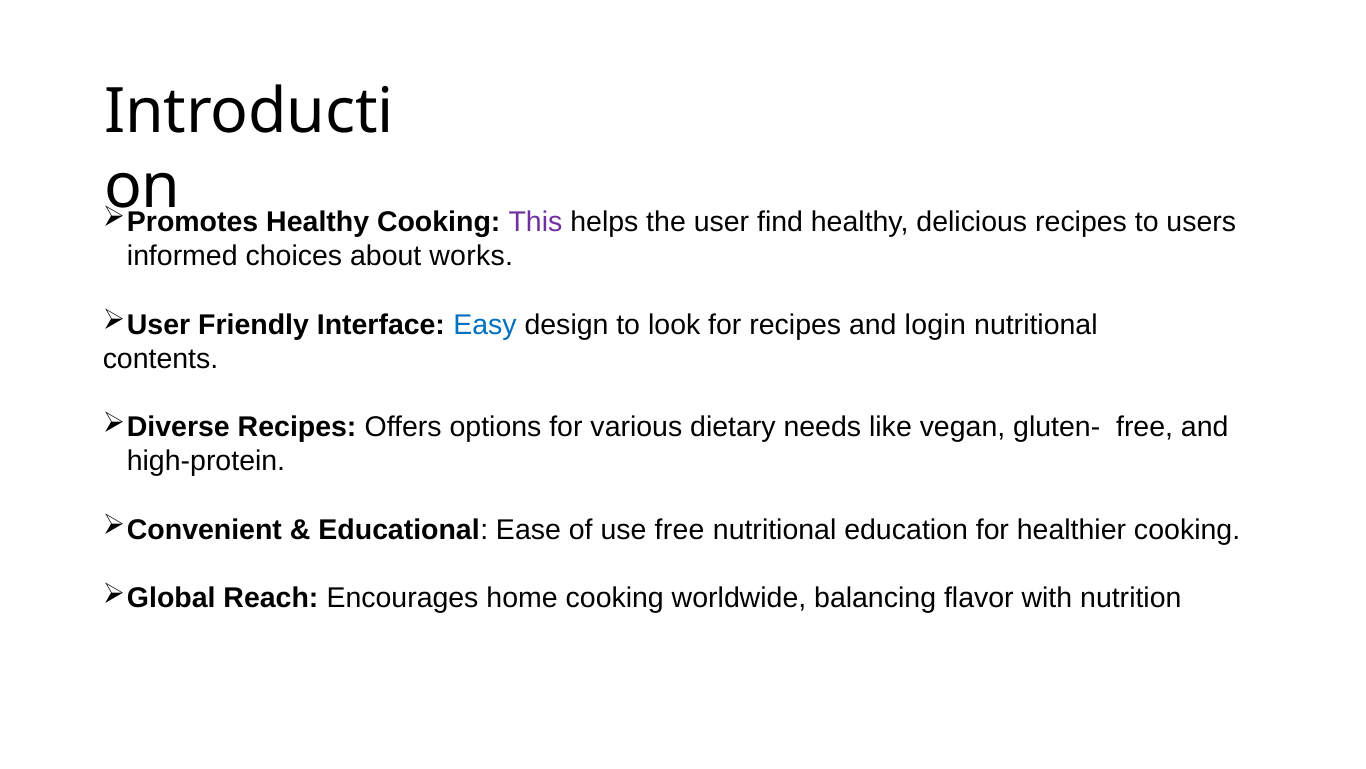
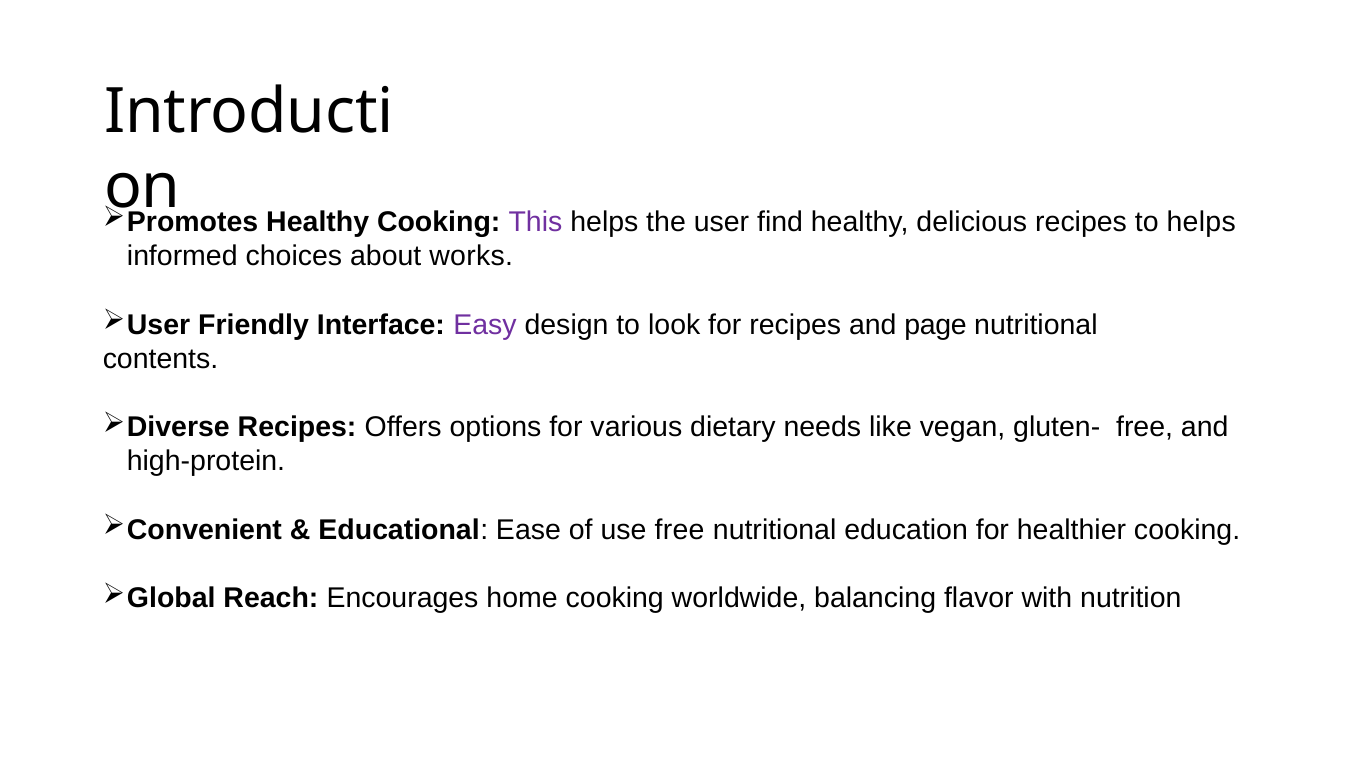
to users: users -> helps
Easy colour: blue -> purple
login: login -> page
